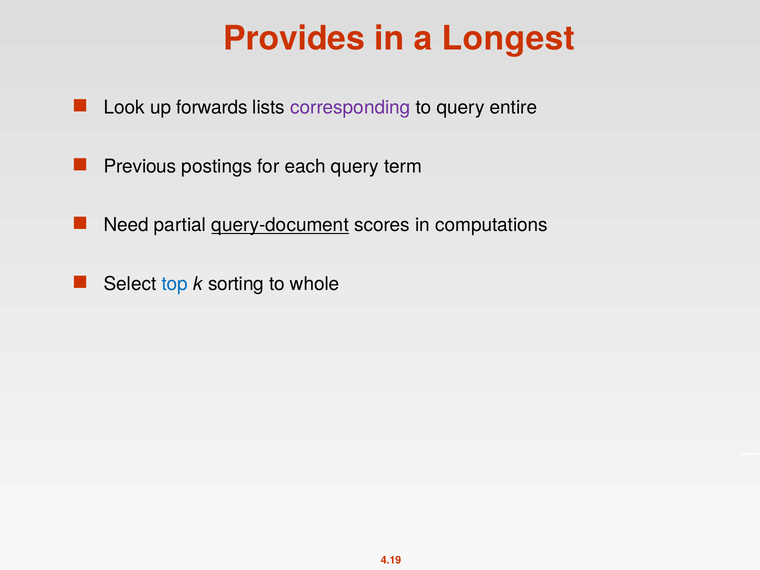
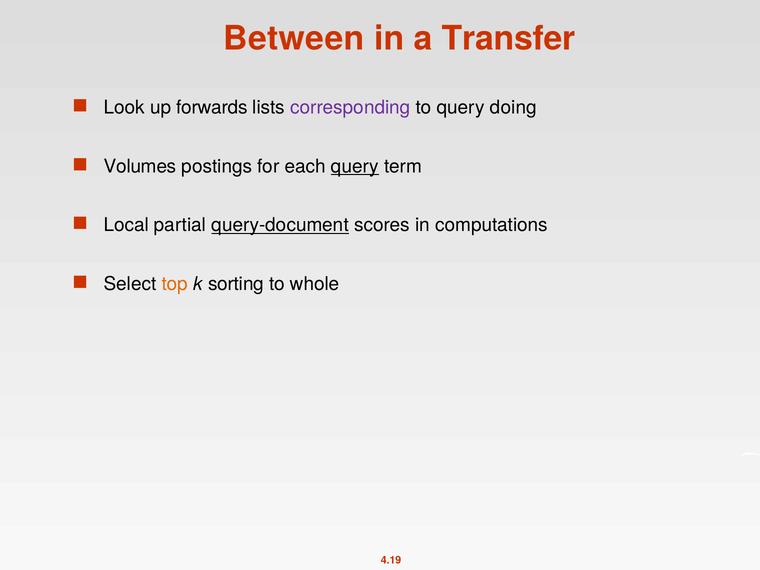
Provides: Provides -> Between
Longest: Longest -> Transfer
entire: entire -> doing
Previous: Previous -> Volumes
query at (355, 166) underline: none -> present
Need: Need -> Local
top colour: blue -> orange
